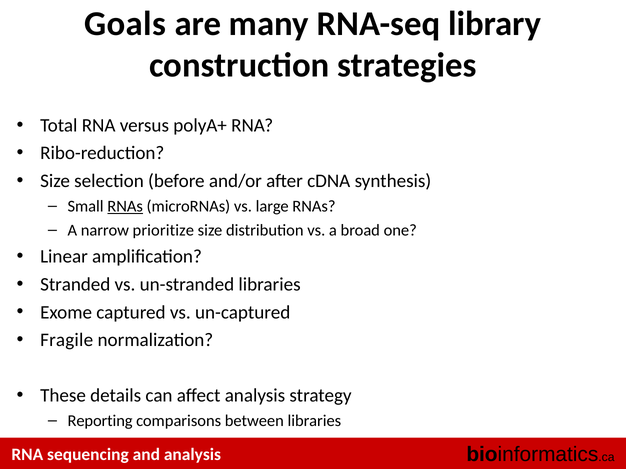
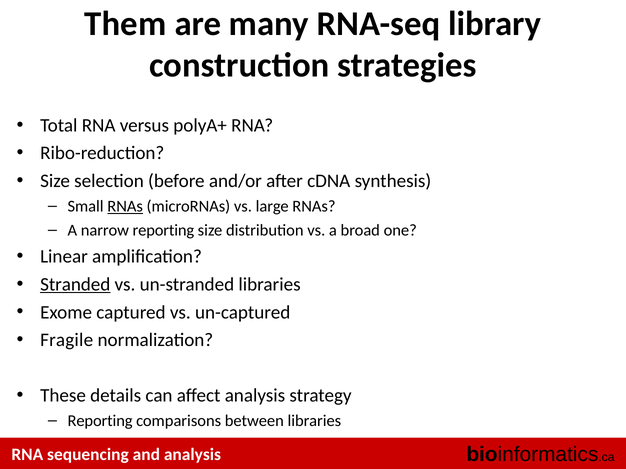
Goals: Goals -> Them
narrow prioritize: prioritize -> reporting
Stranded underline: none -> present
